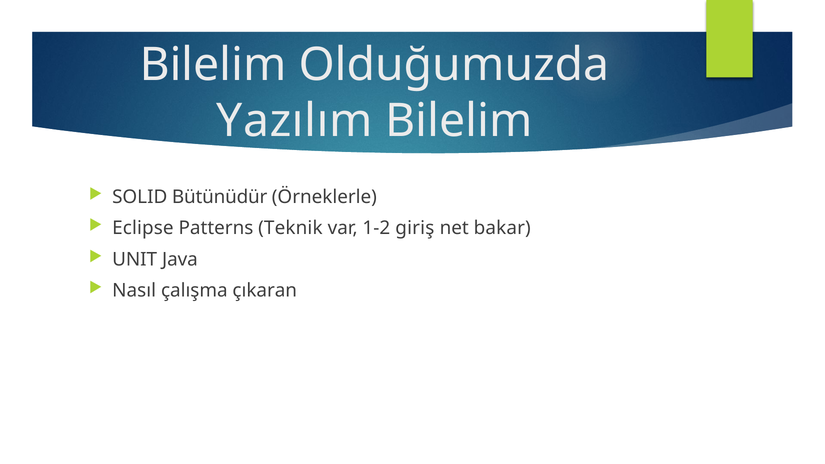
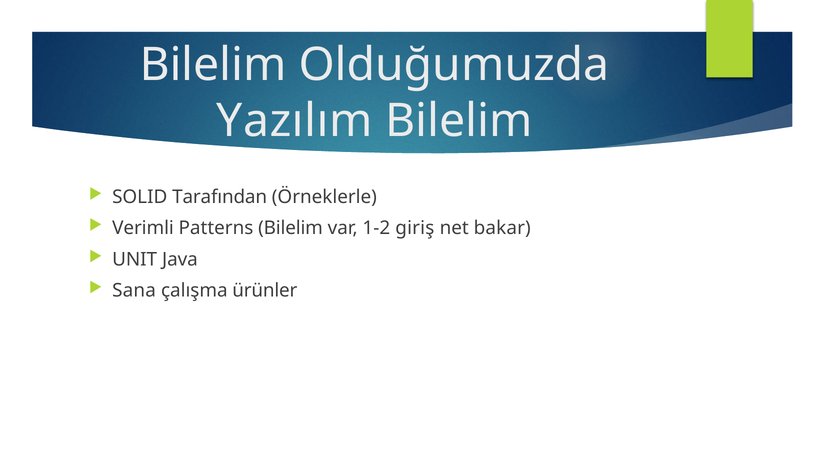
Bütünüdür: Bütünüdür -> Tarafından
Eclipse: Eclipse -> Verimli
Patterns Teknik: Teknik -> Bilelim
Nasıl: Nasıl -> Sana
çıkaran: çıkaran -> ürünler
